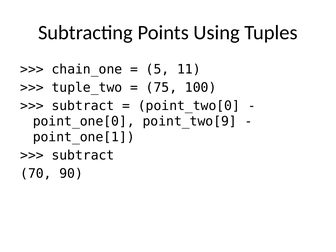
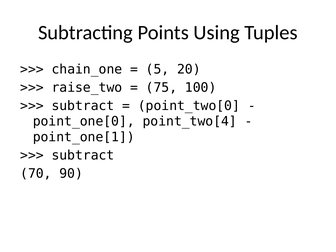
11: 11 -> 20
tuple_two: tuple_two -> raise_two
point_two[9: point_two[9 -> point_two[4
